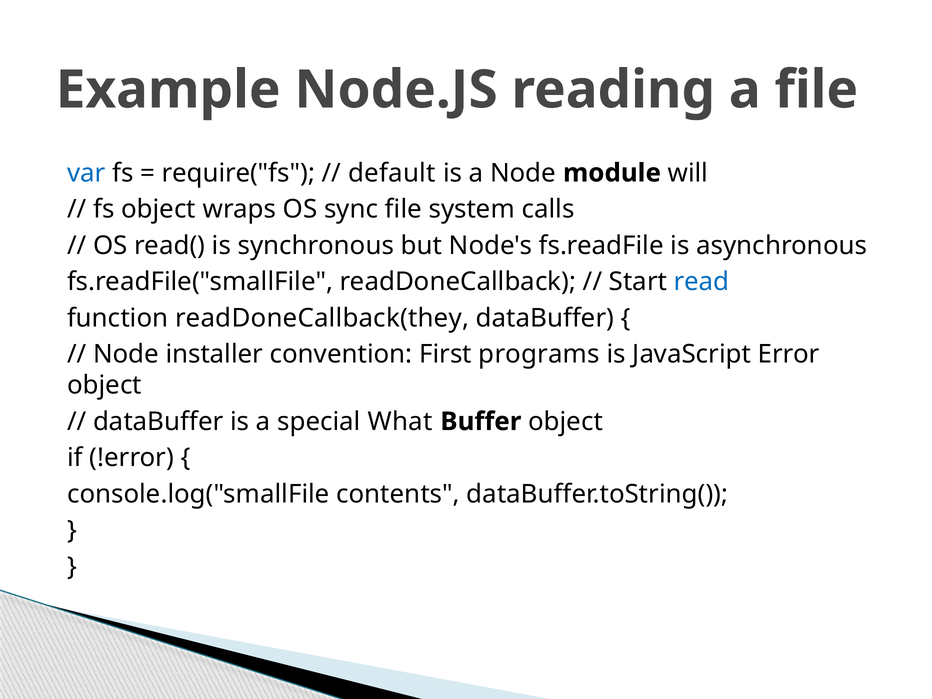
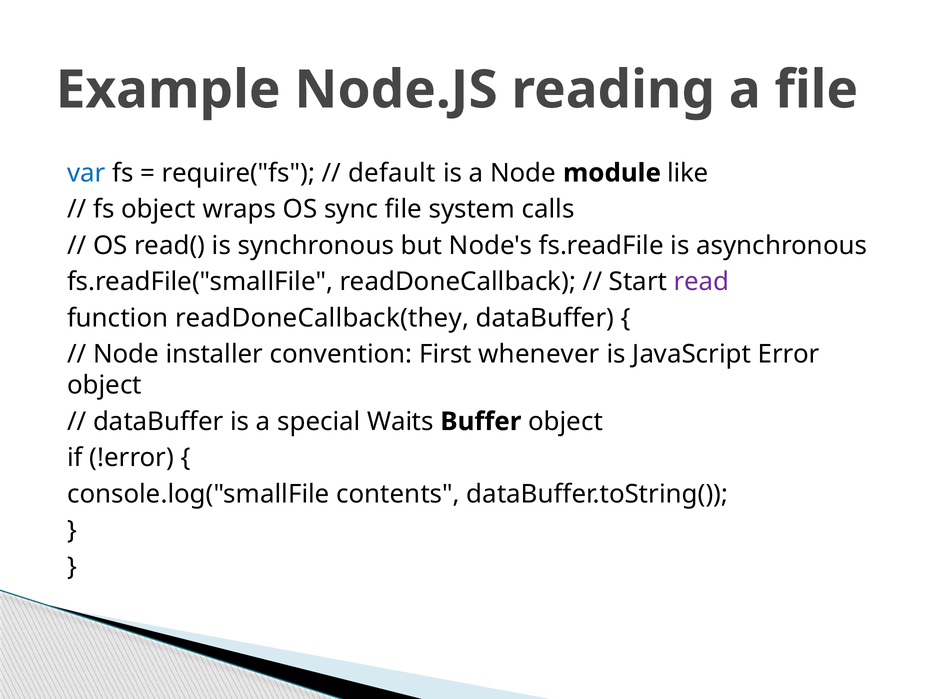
will: will -> like
read colour: blue -> purple
programs: programs -> whenever
What: What -> Waits
